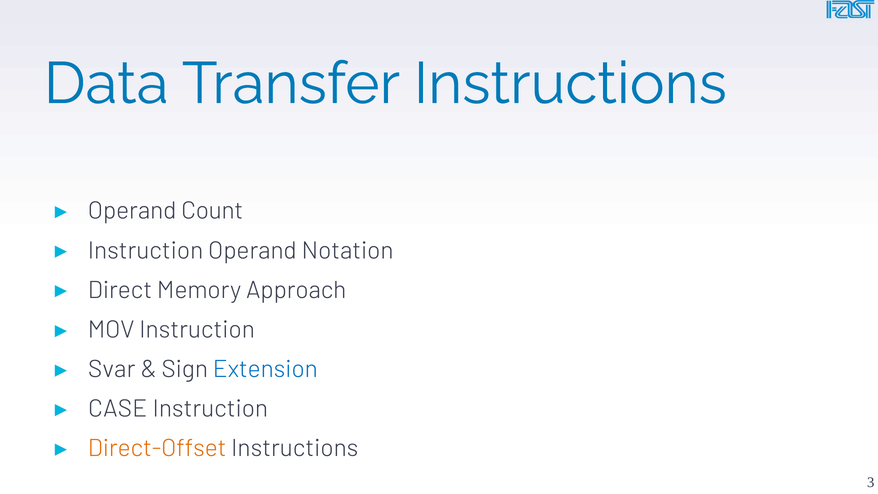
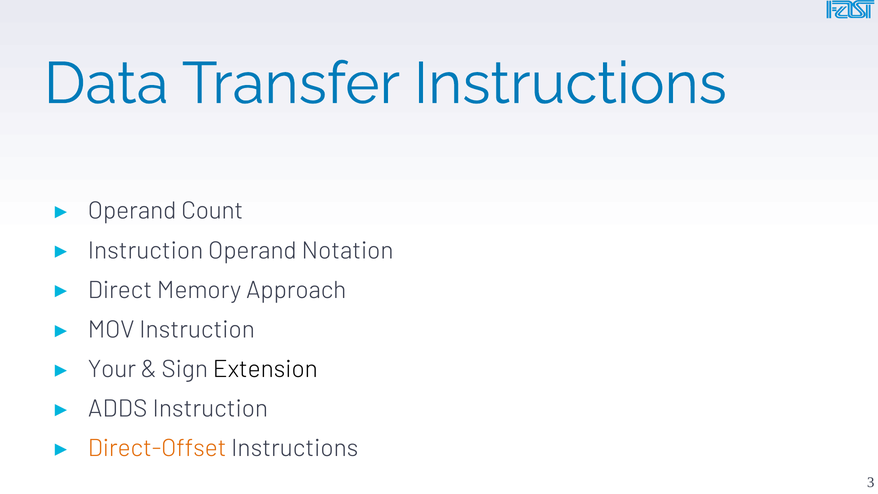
Svar: Svar -> Your
Extension colour: blue -> black
CASE: CASE -> ADDS
